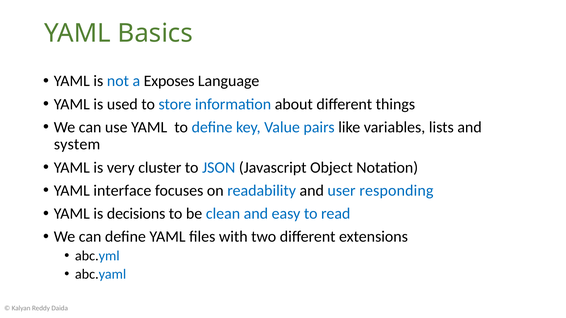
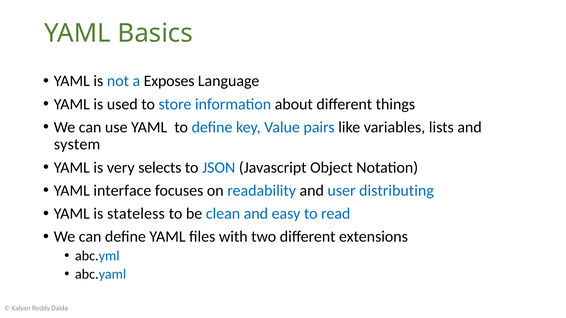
cluster: cluster -> selects
responding: responding -> distributing
decisions: decisions -> stateless
